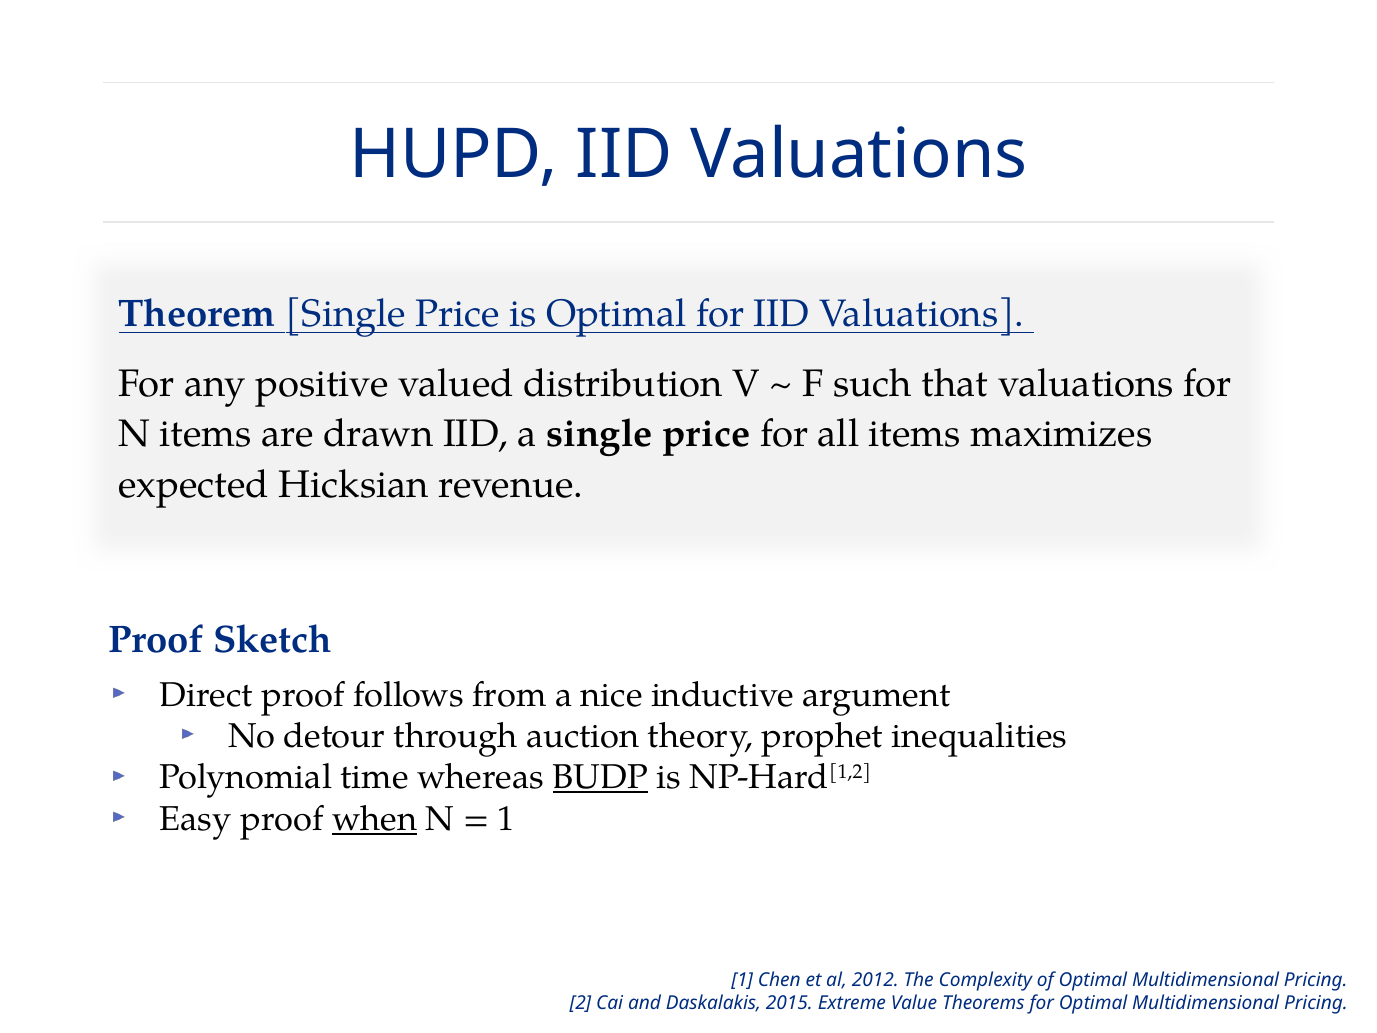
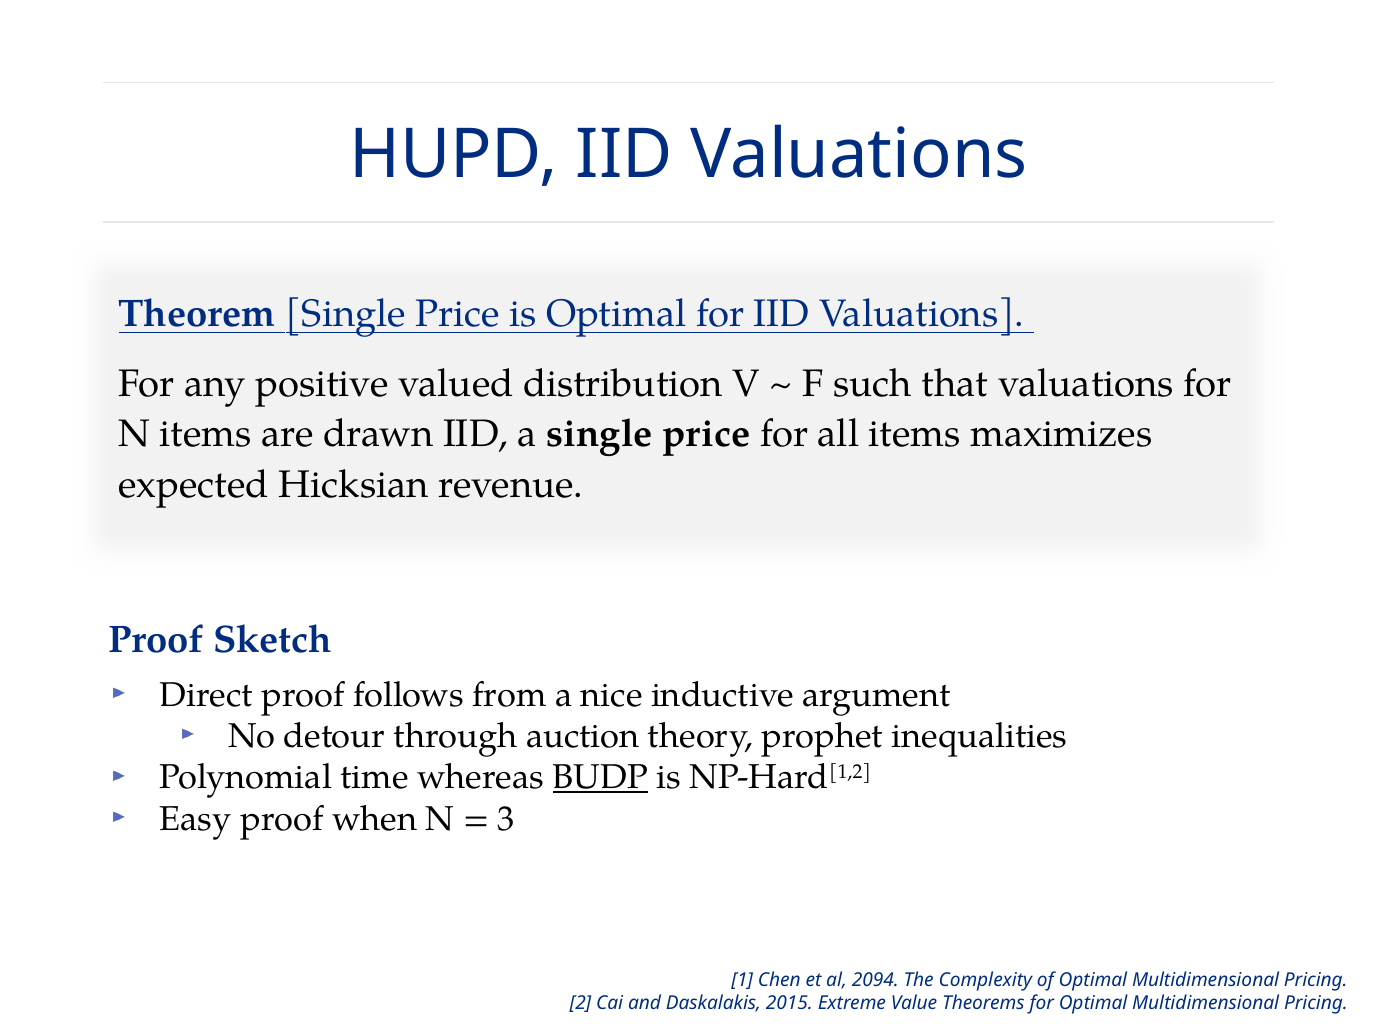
when underline: present -> none
1 at (506, 819): 1 -> 3
2012: 2012 -> 2094
